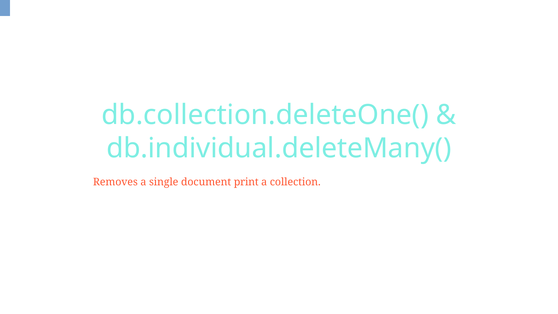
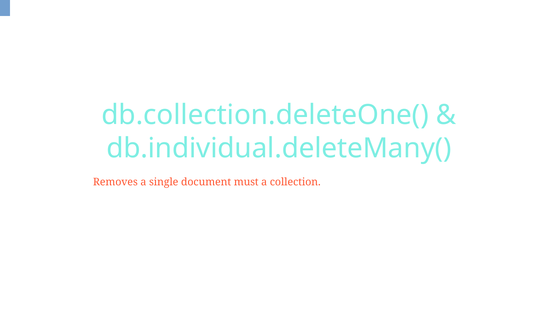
print: print -> must
